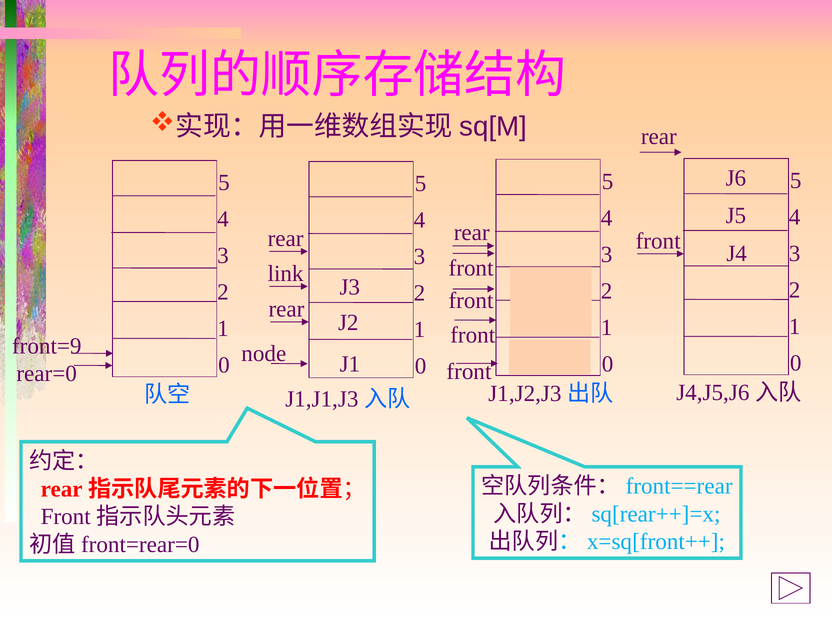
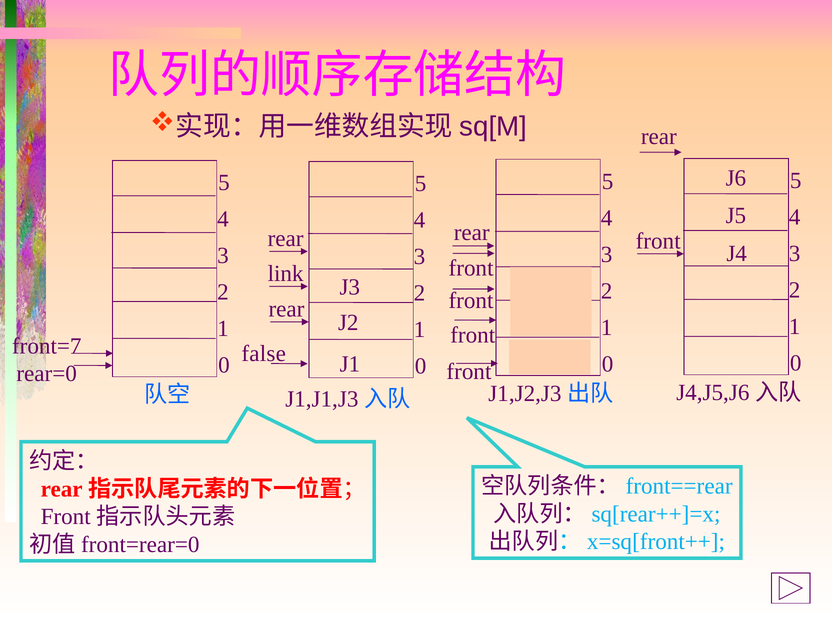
front=9: front=9 -> front=7
node: node -> false
